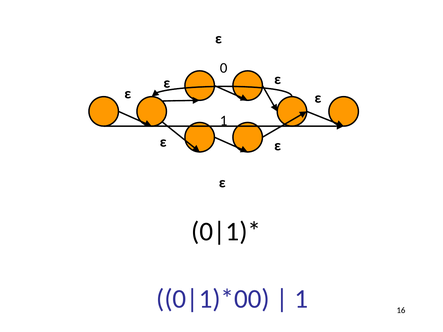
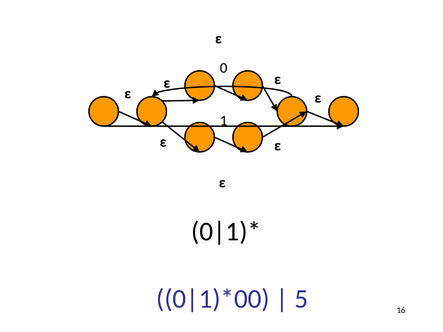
1 at (301, 299): 1 -> 5
